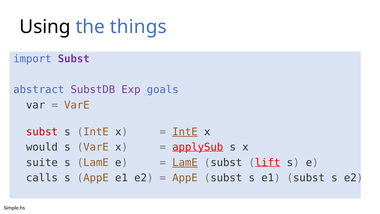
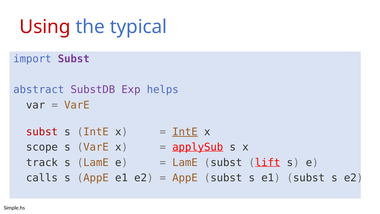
Using colour: black -> red
things: things -> typical
goals: goals -> helps
would: would -> scope
suite: suite -> track
LamE at (185, 162) underline: present -> none
